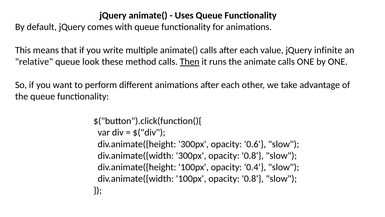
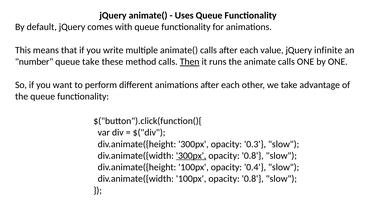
relative: relative -> number
queue look: look -> take
0.6: 0.6 -> 0.3
300px at (191, 155) underline: none -> present
